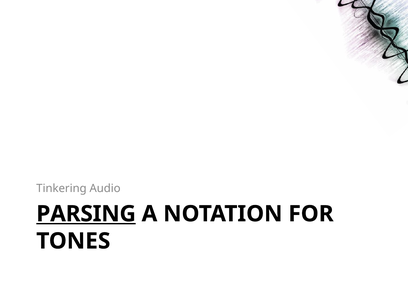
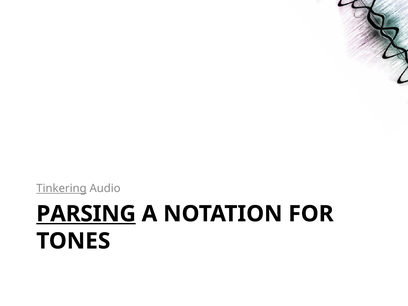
Tinkering underline: none -> present
